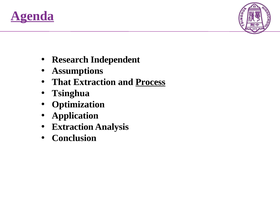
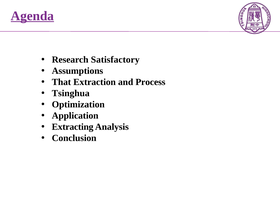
Independent: Independent -> Satisfactory
Process underline: present -> none
Extraction at (73, 127): Extraction -> Extracting
